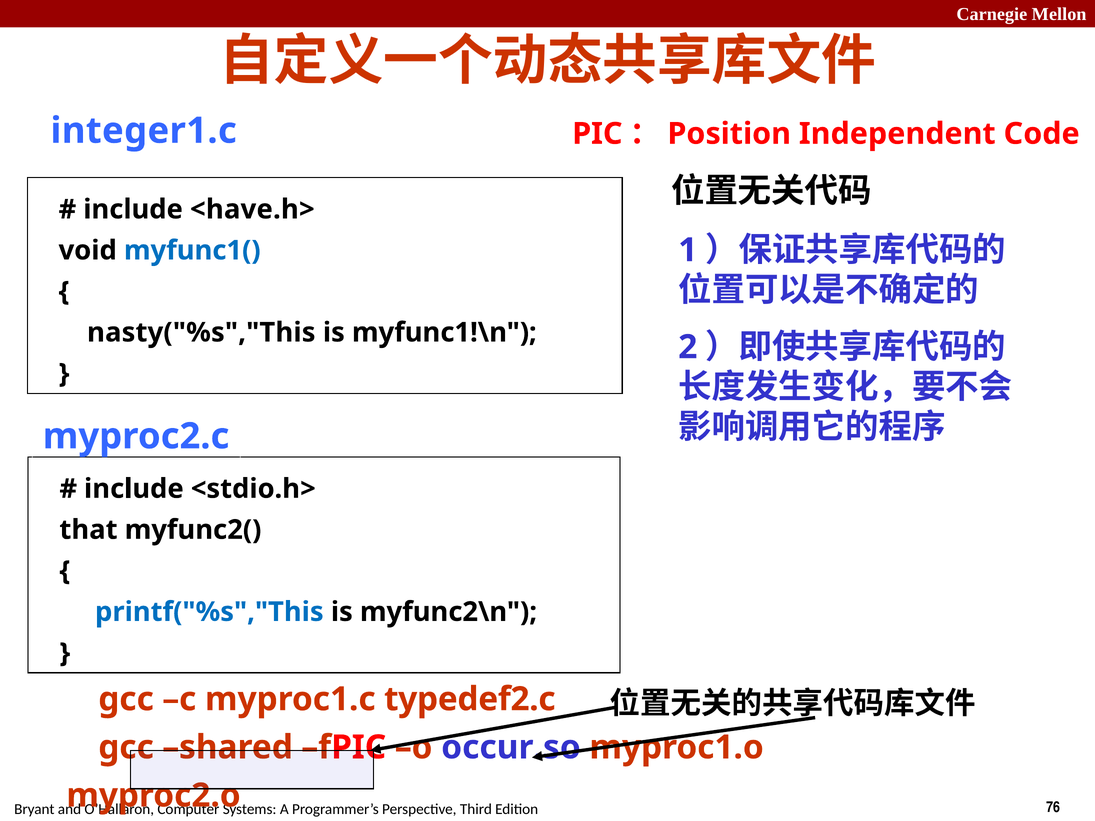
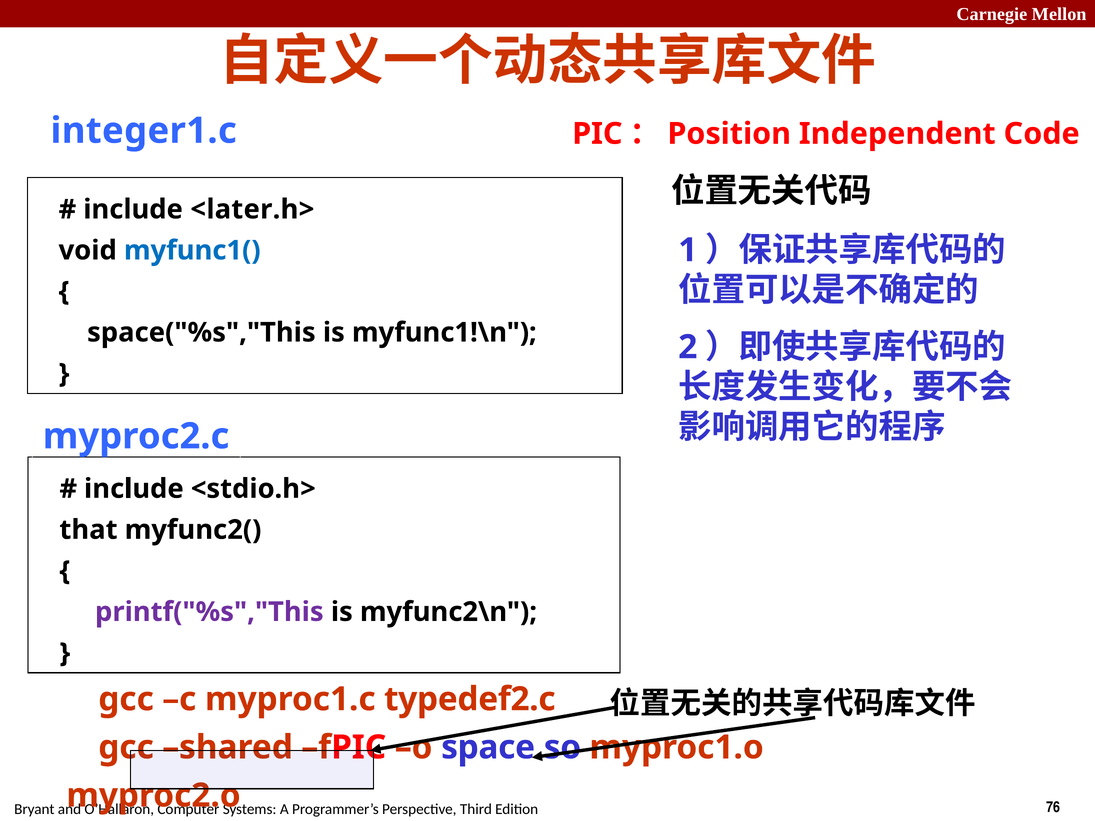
<have.h>: <have.h> -> <later.h>
nasty("%s","This: nasty("%s","This -> space("%s","This
printf("%s","This colour: blue -> purple
occur.so: occur.so -> space.so
